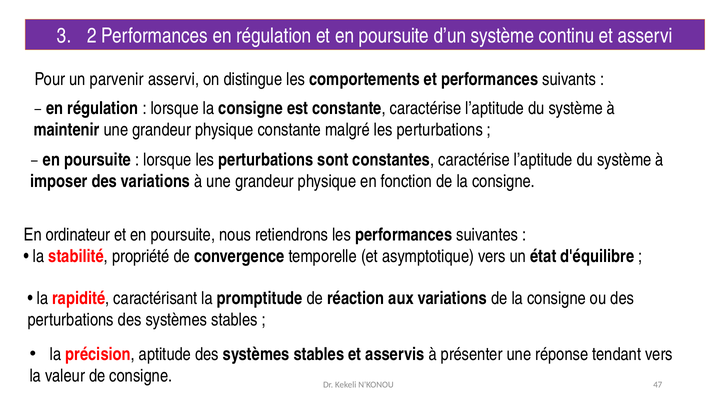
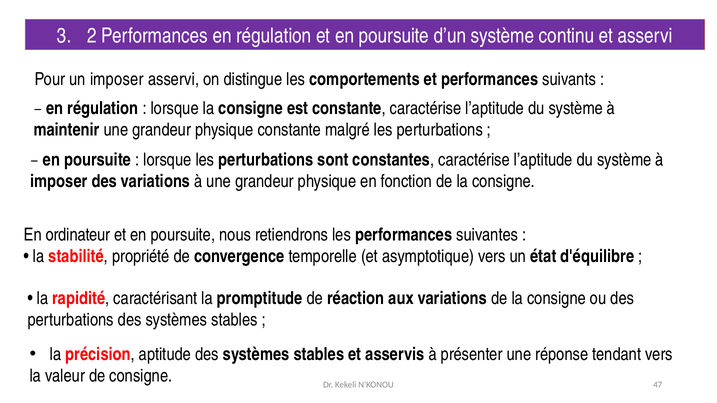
un parvenir: parvenir -> imposer
